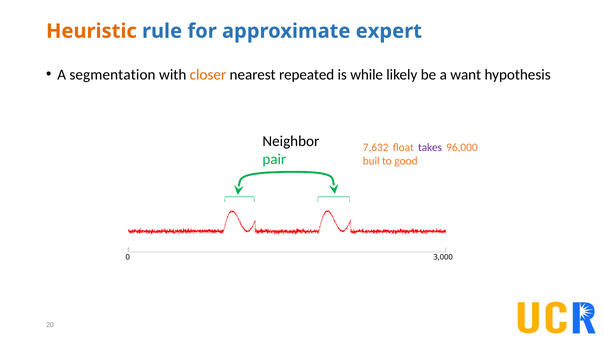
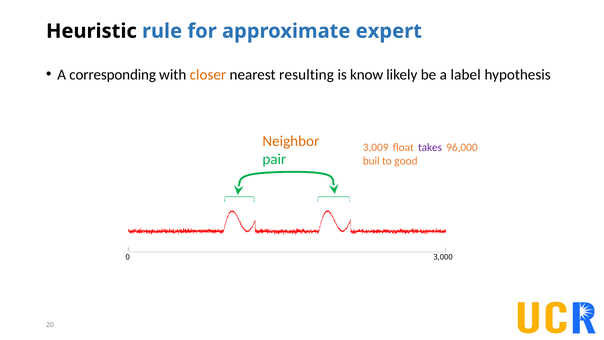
Heuristic colour: orange -> black
segmentation: segmentation -> corresponding
repeated: repeated -> resulting
while: while -> know
want: want -> label
Neighbor colour: black -> orange
7,632: 7,632 -> 3,009
